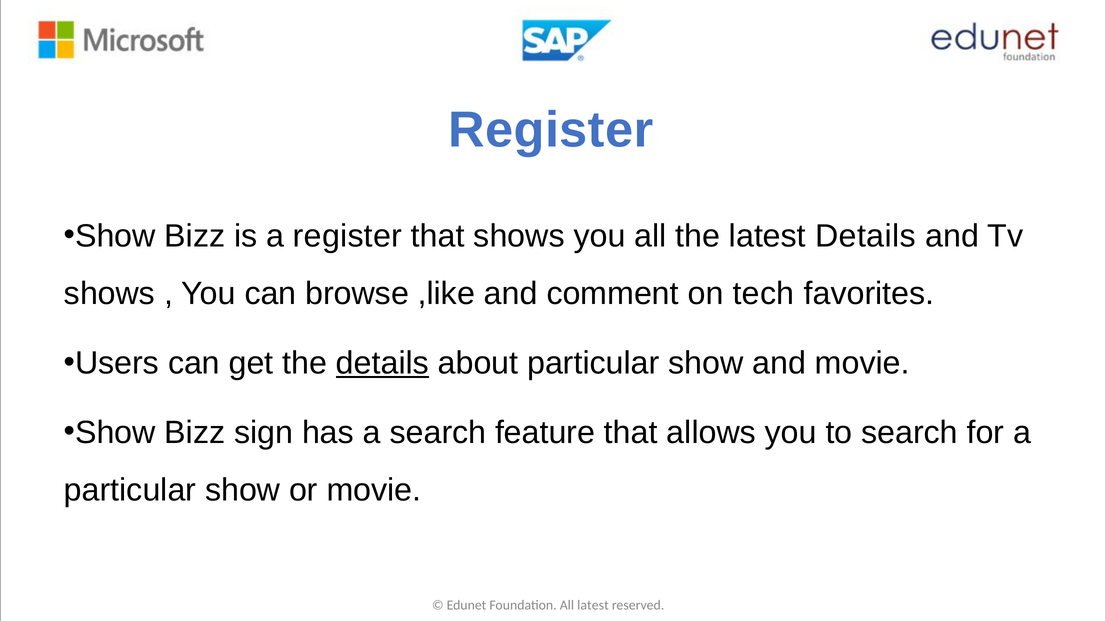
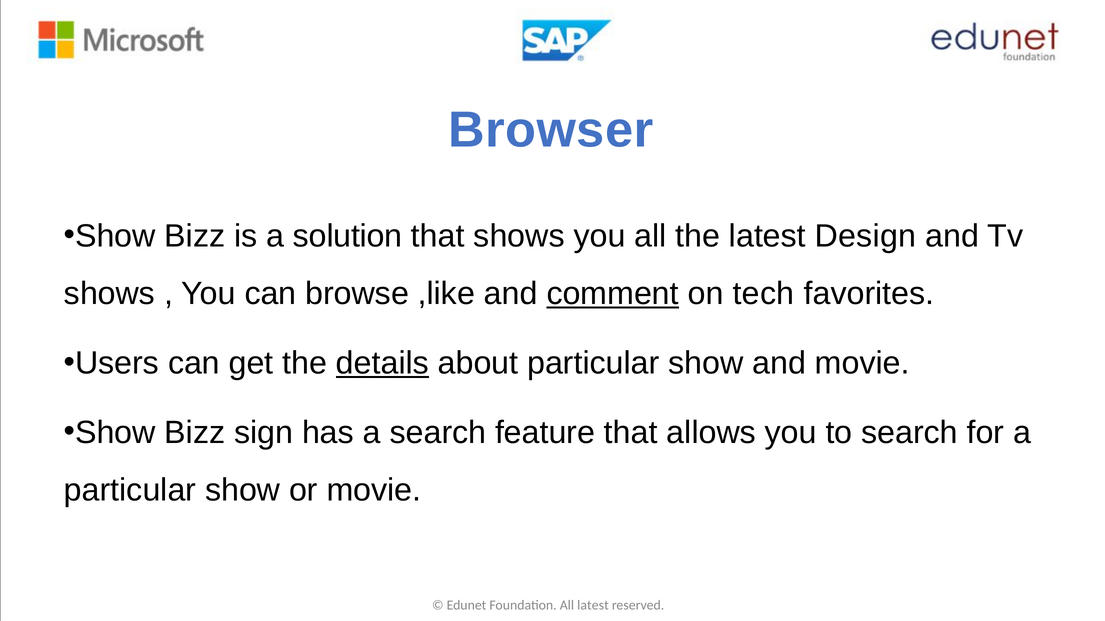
Register at (551, 130): Register -> Browser
a register: register -> solution
latest Details: Details -> Design
comment underline: none -> present
